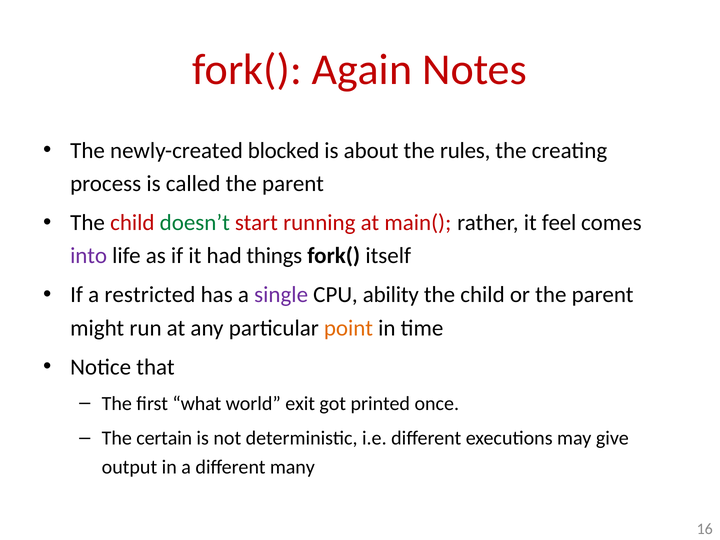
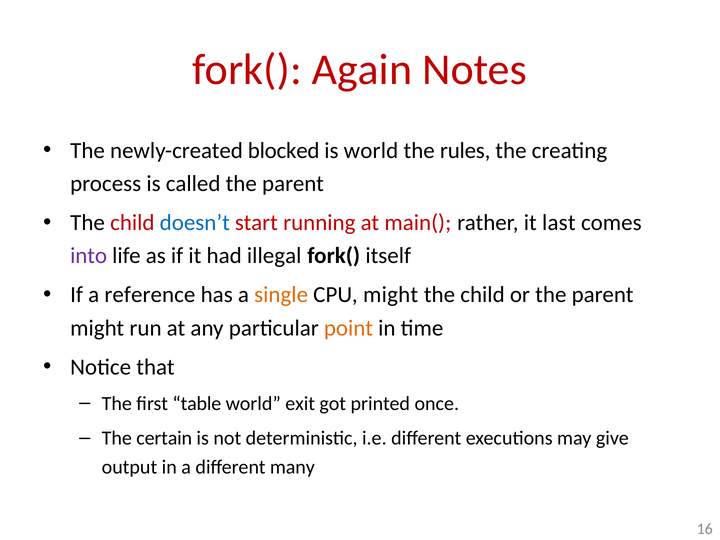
is about: about -> world
doesn’t colour: green -> blue
feel: feel -> last
things: things -> illegal
restricted: restricted -> reference
single colour: purple -> orange
CPU ability: ability -> might
what: what -> table
